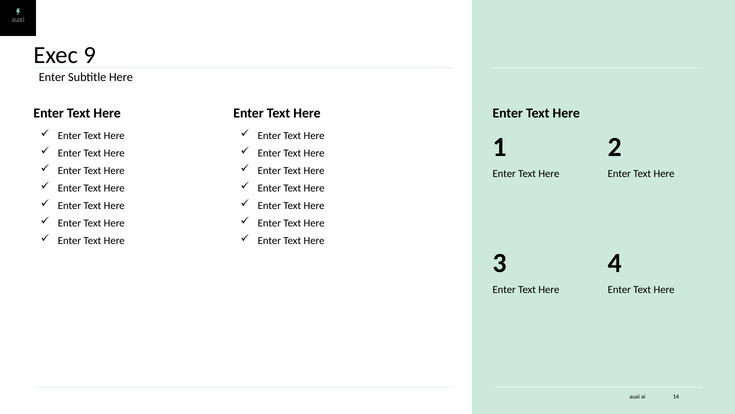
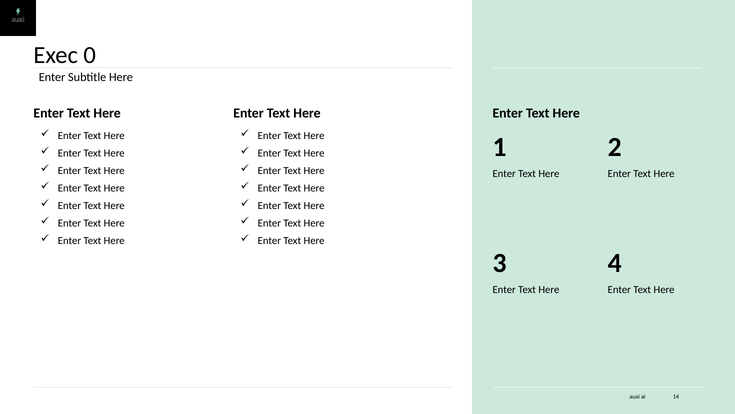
9: 9 -> 0
